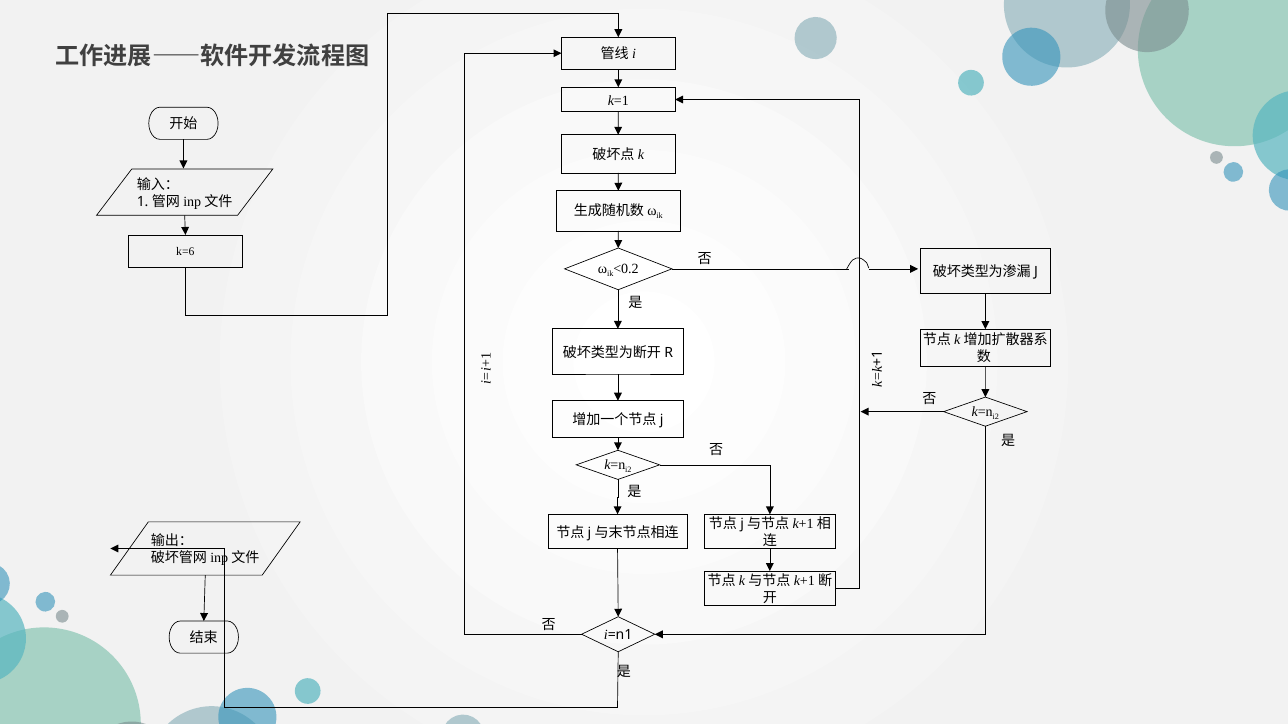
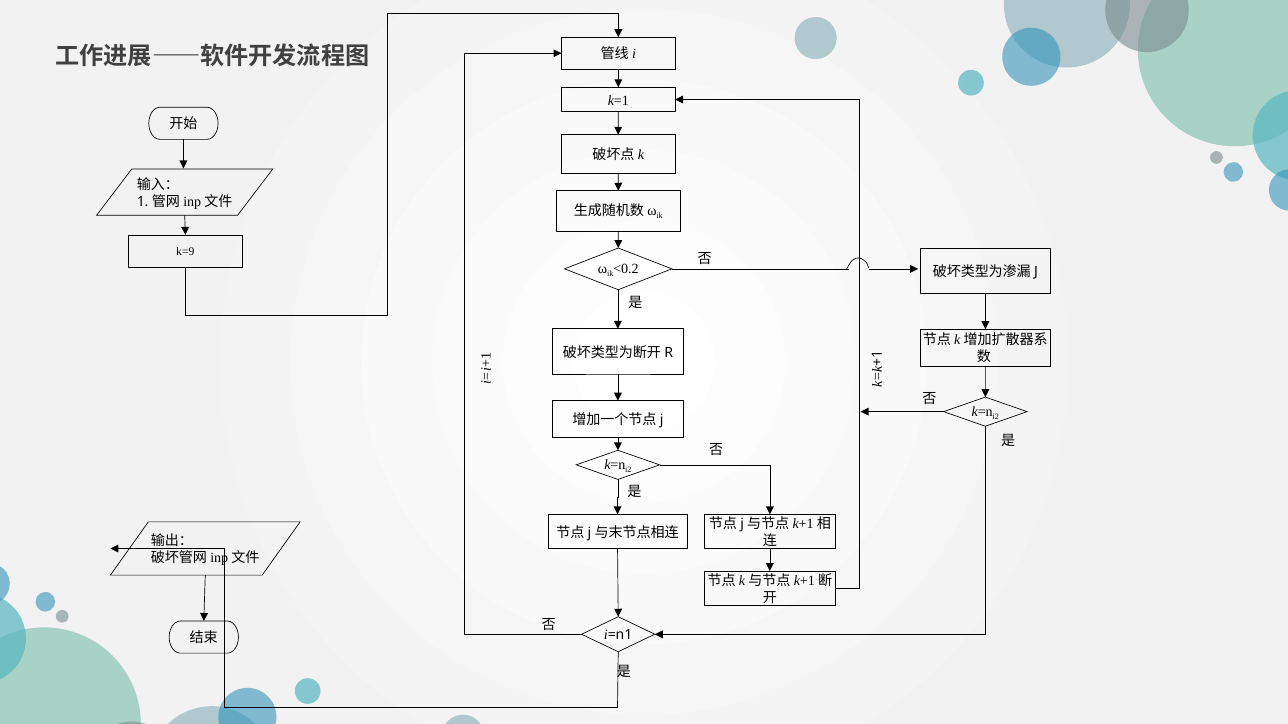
k=6: k=6 -> k=9
